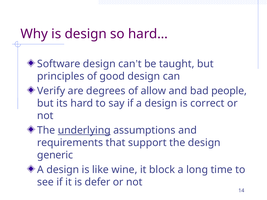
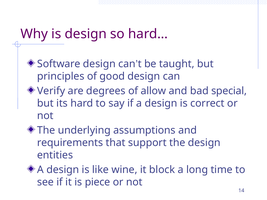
people: people -> special
underlying underline: present -> none
generic: generic -> entities
defer: defer -> piece
